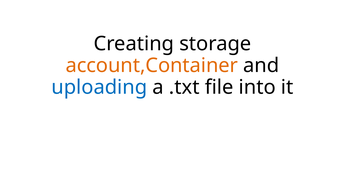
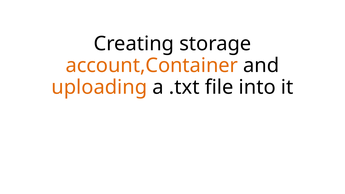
uploading colour: blue -> orange
